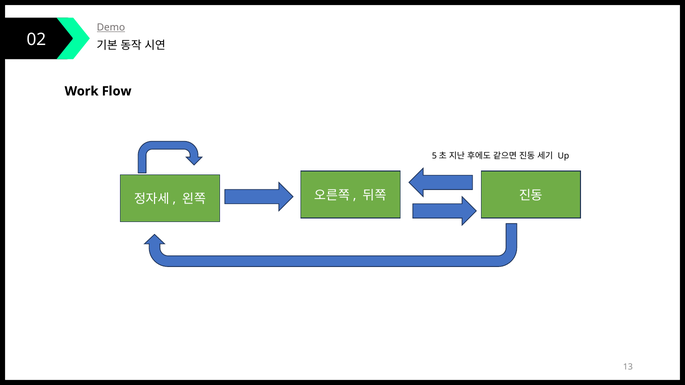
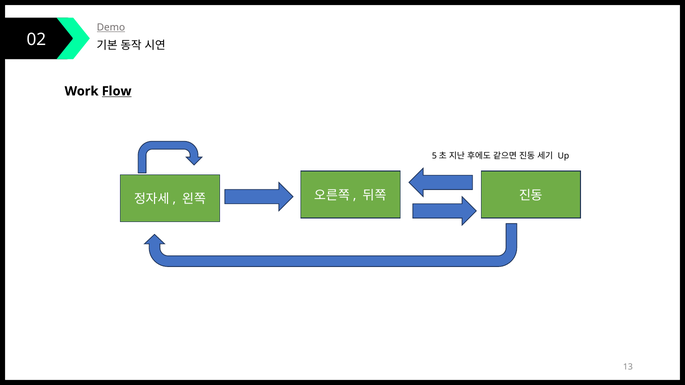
Flow underline: none -> present
